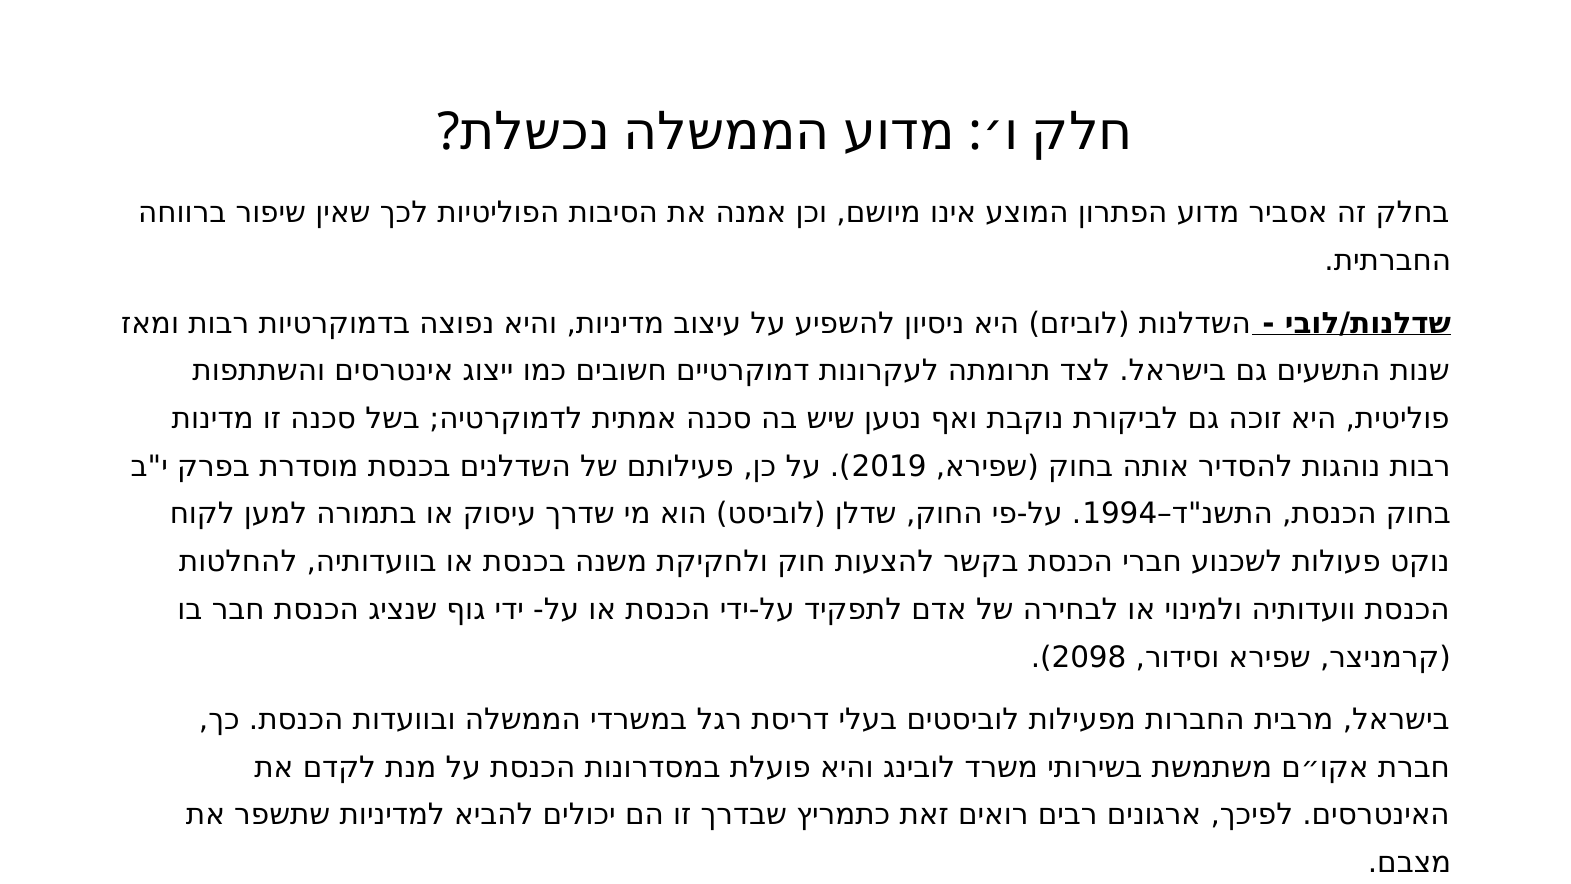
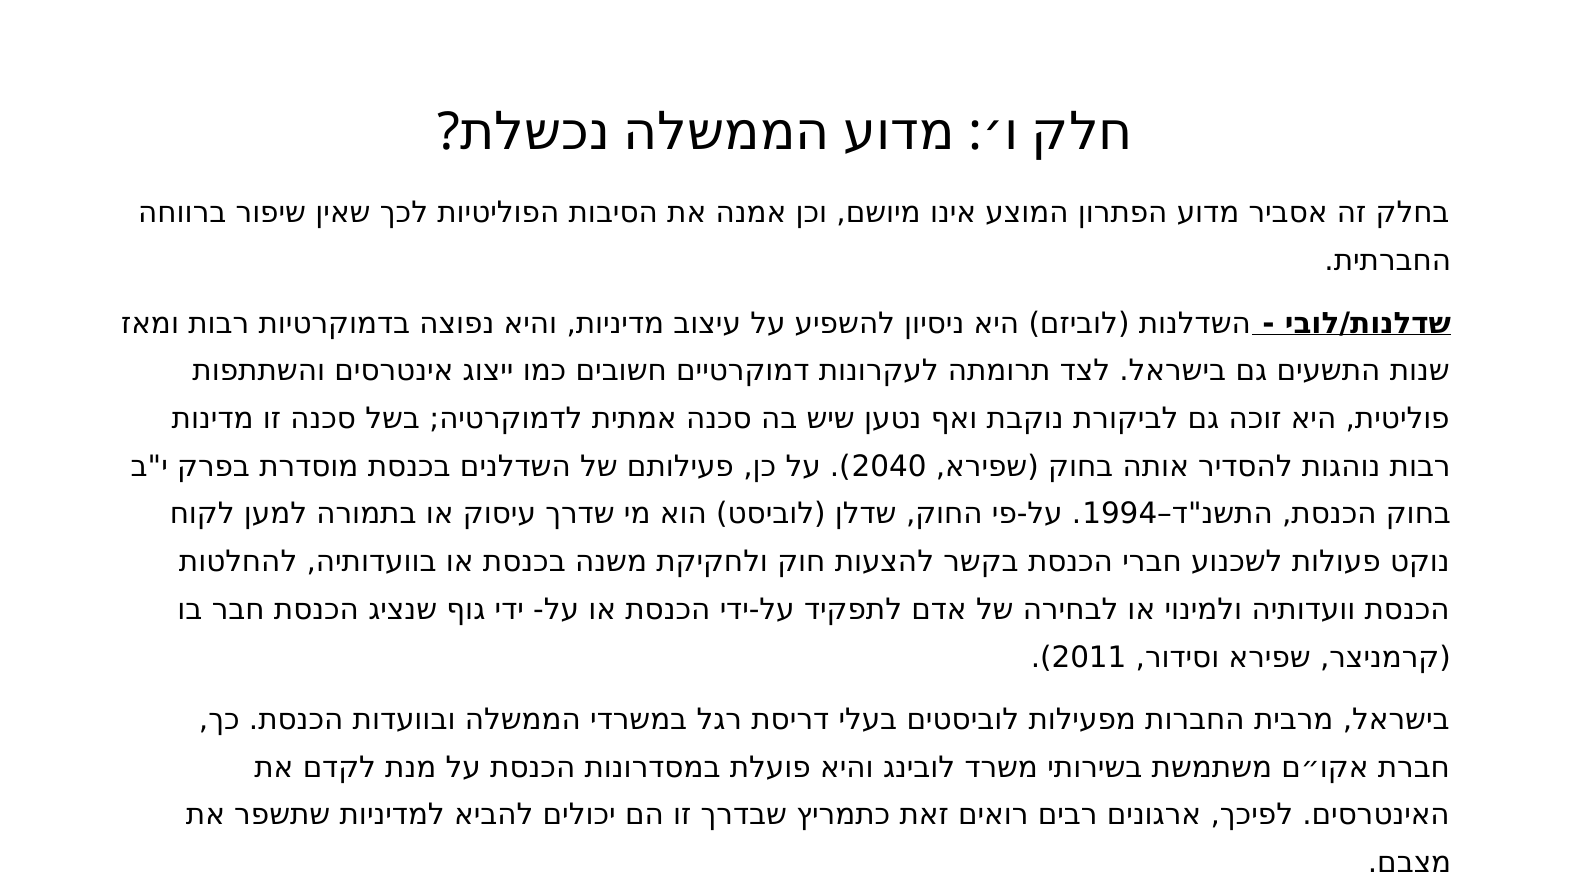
2019: 2019 -> 2040
2098: 2098 -> 2011
